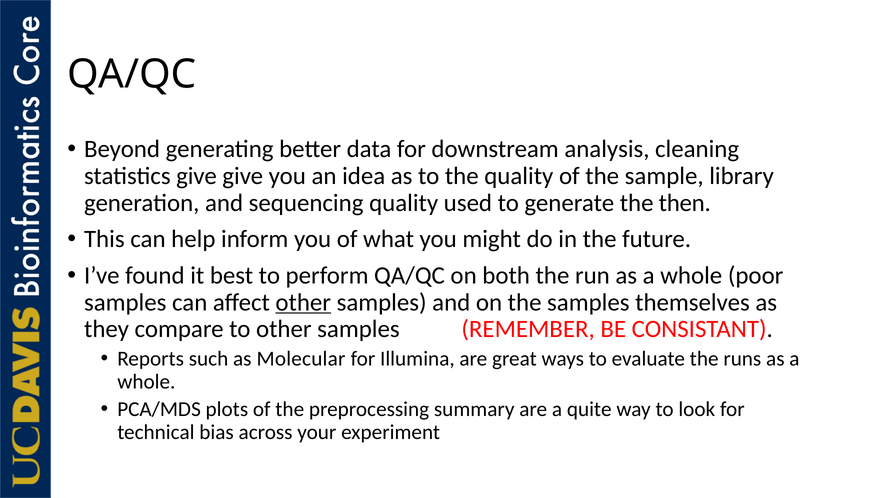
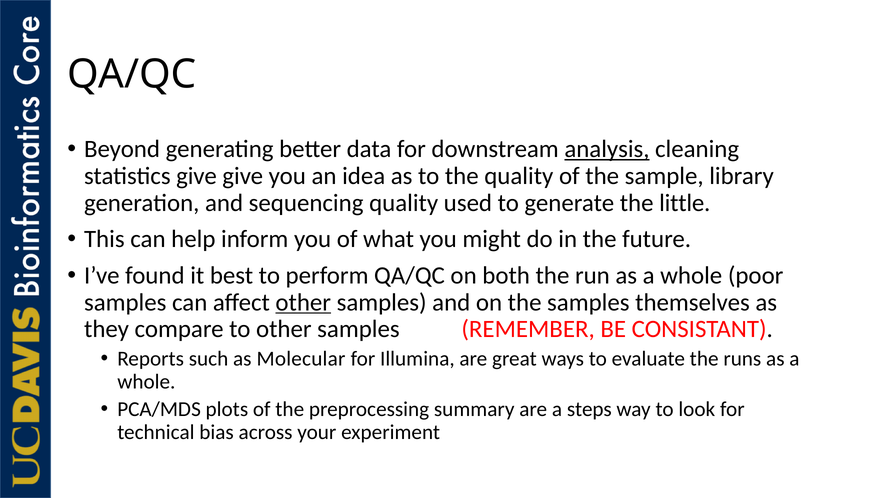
analysis underline: none -> present
then: then -> little
quite: quite -> steps
